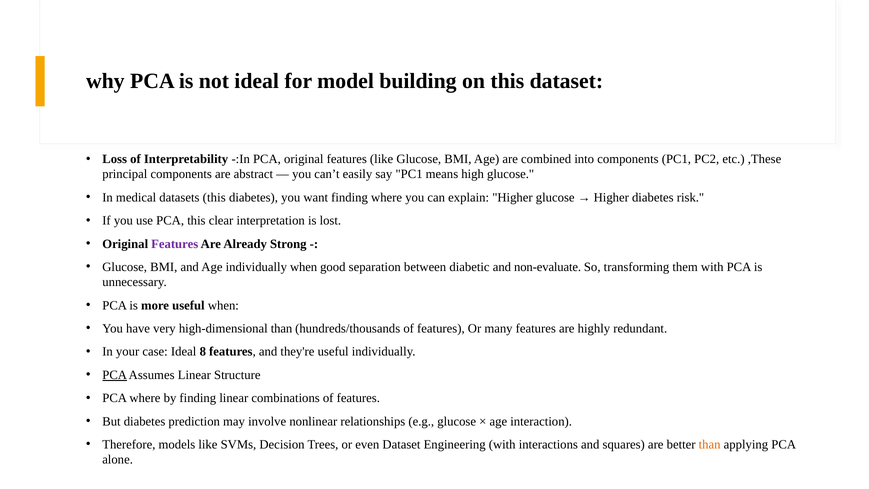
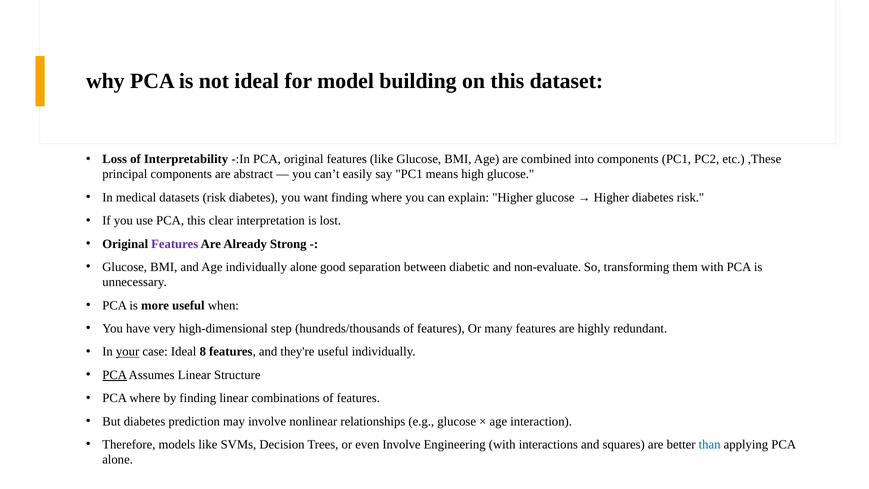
datasets this: this -> risk
individually when: when -> alone
high-dimensional than: than -> step
your underline: none -> present
even Dataset: Dataset -> Involve
than at (710, 444) colour: orange -> blue
